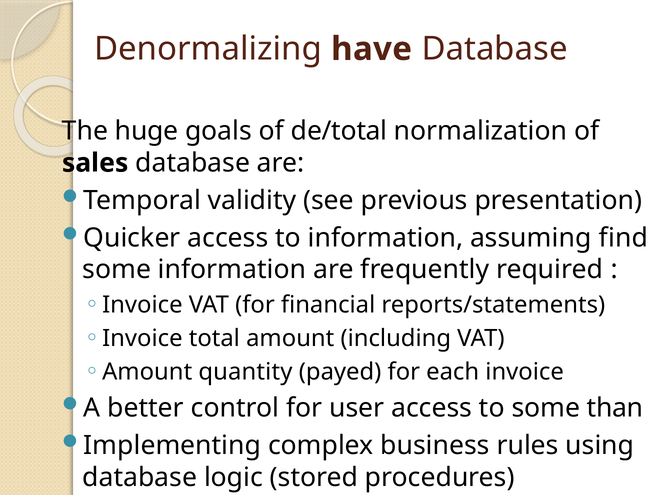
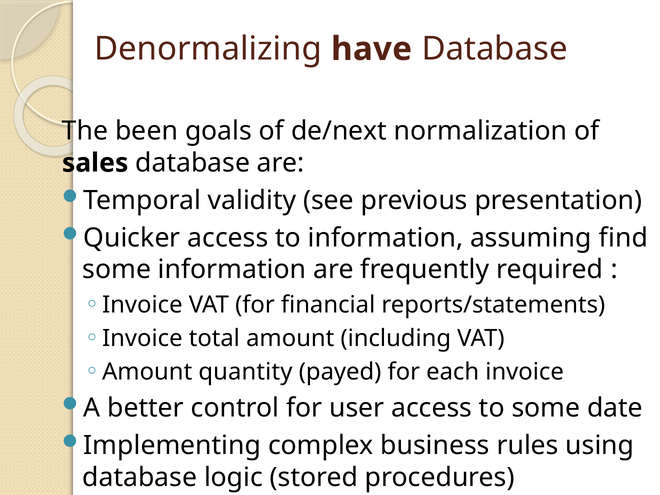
huge: huge -> been
de/total: de/total -> de/next
than: than -> date
